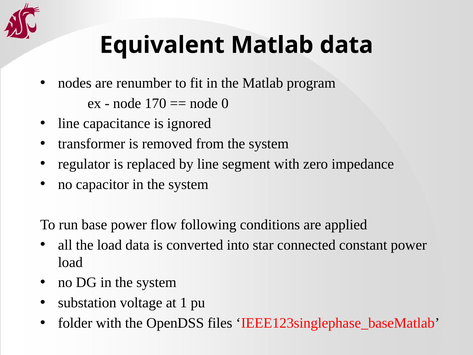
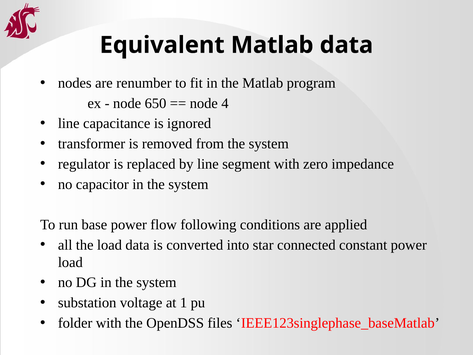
170: 170 -> 650
0: 0 -> 4
